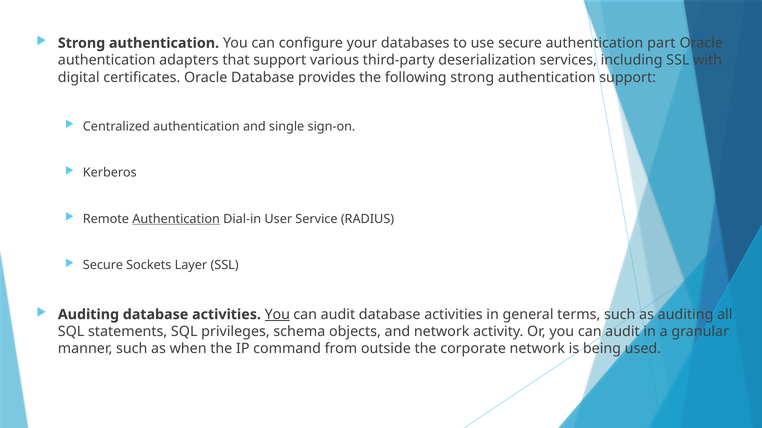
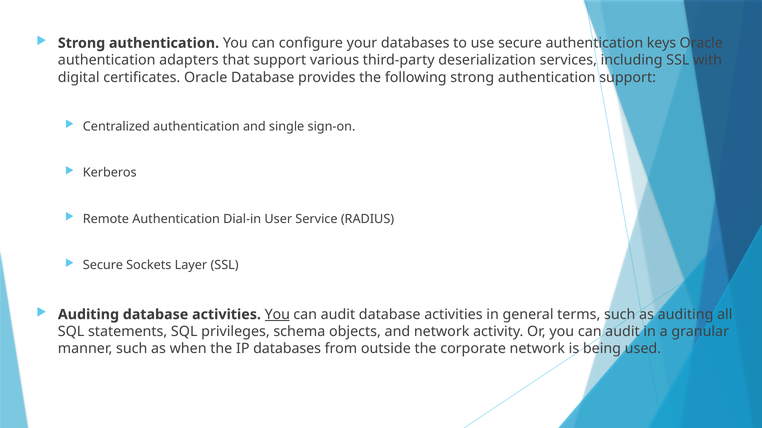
part: part -> keys
Authentication at (176, 219) underline: present -> none
IP command: command -> databases
